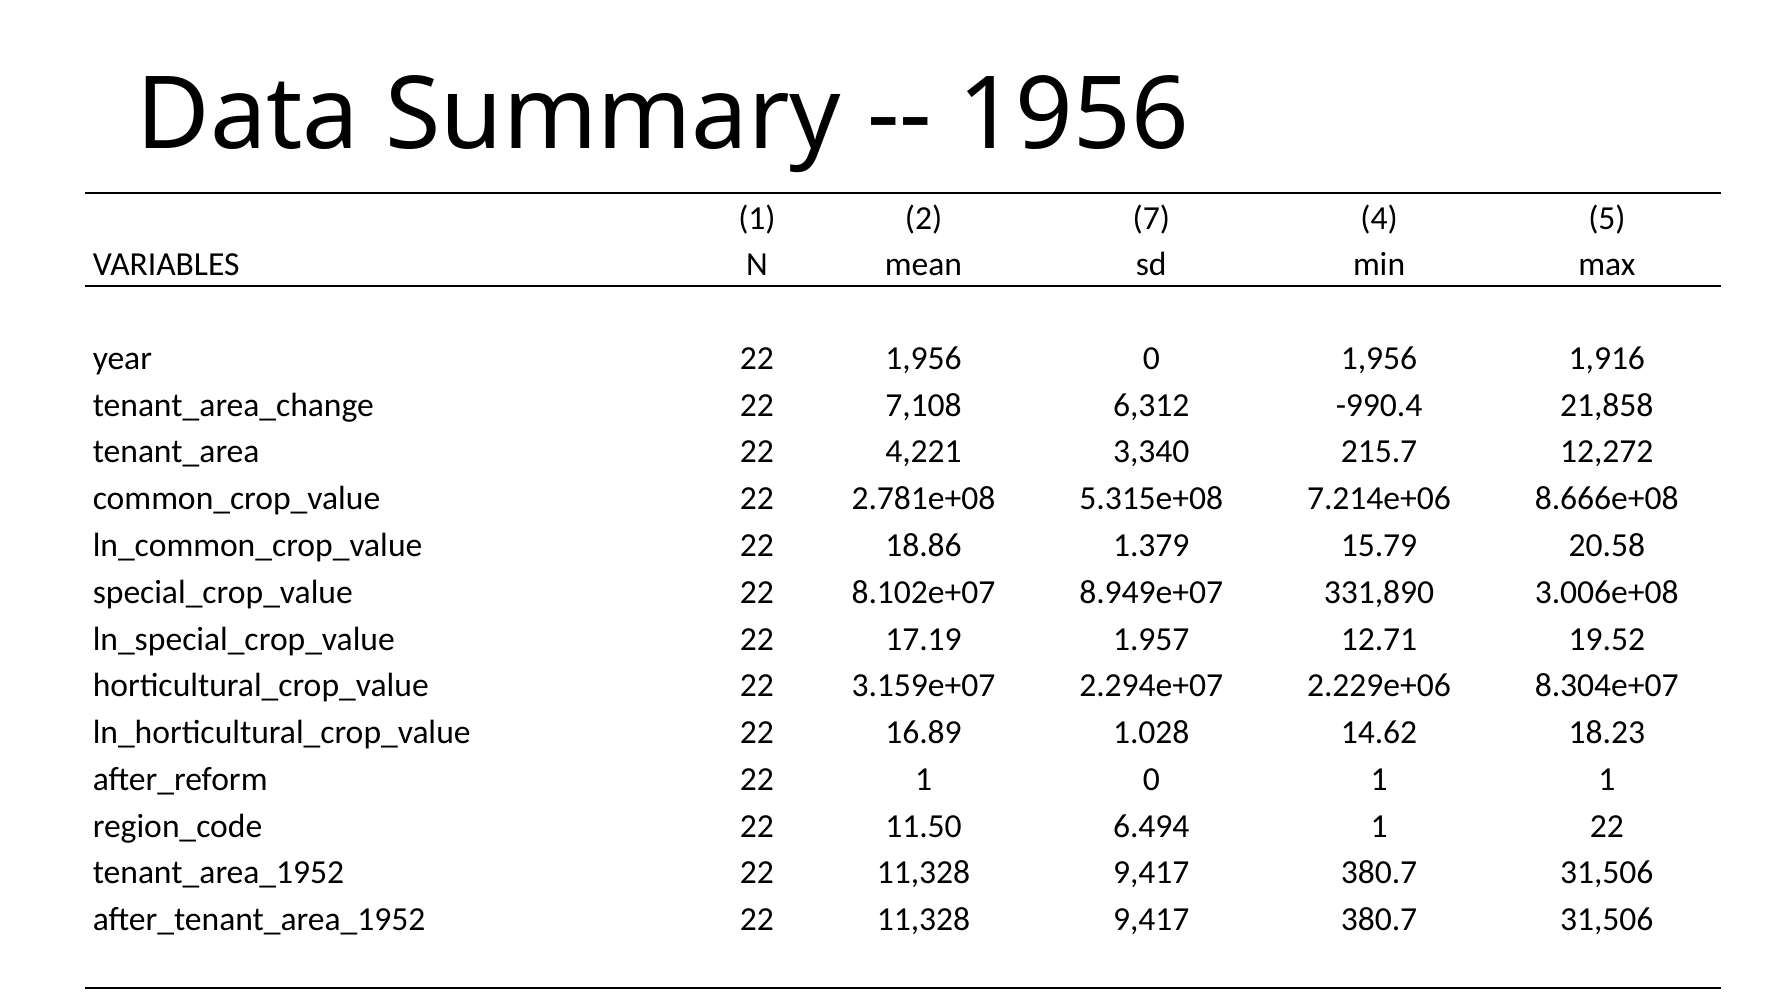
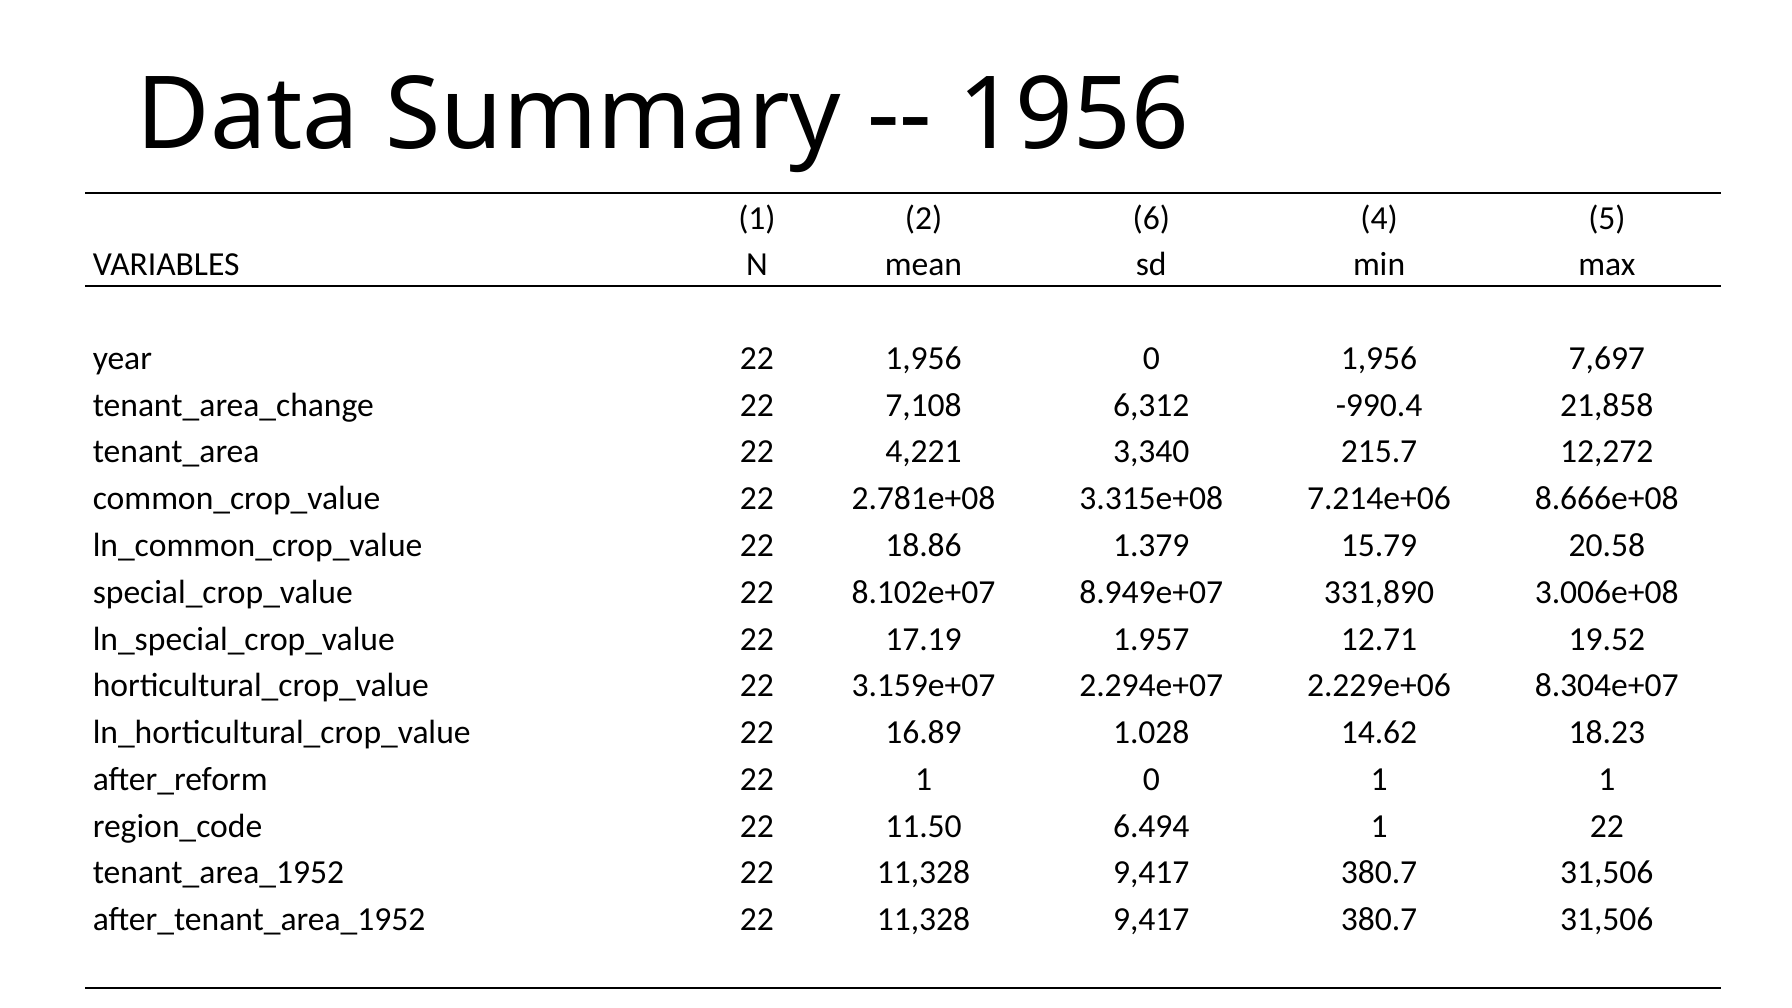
7: 7 -> 6
1,916: 1,916 -> 7,697
5.315e+08: 5.315e+08 -> 3.315e+08
